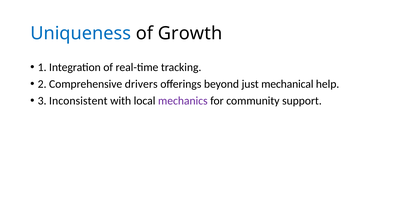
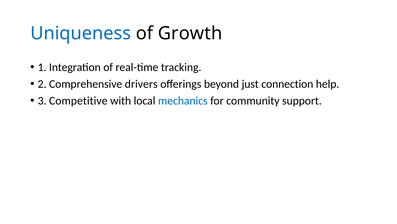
mechanical: mechanical -> connection
Inconsistent: Inconsistent -> Competitive
mechanics colour: purple -> blue
